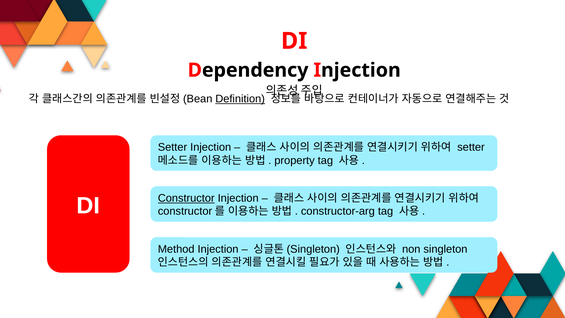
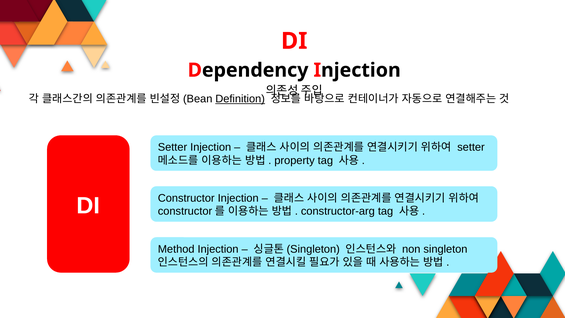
Constructor at (186, 198) underline: present -> none
